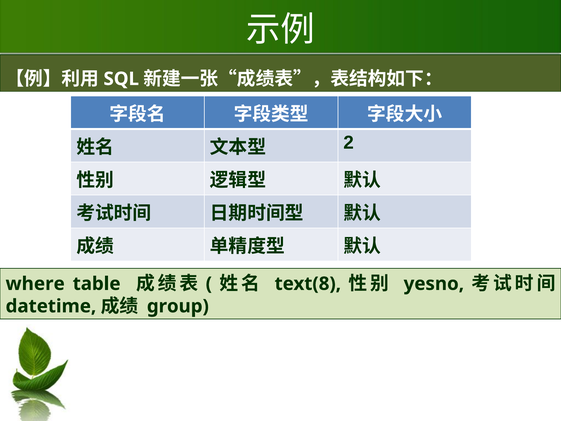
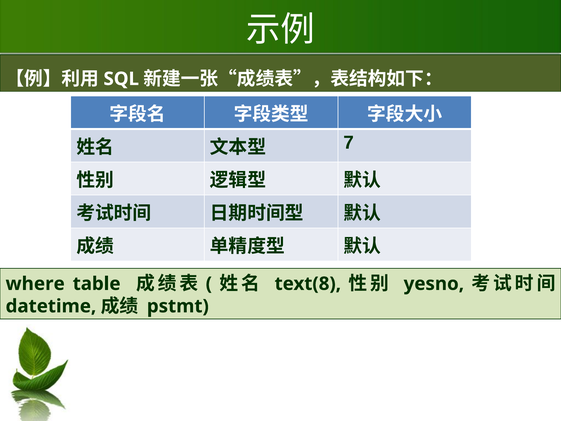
2: 2 -> 7
group: group -> pstmt
